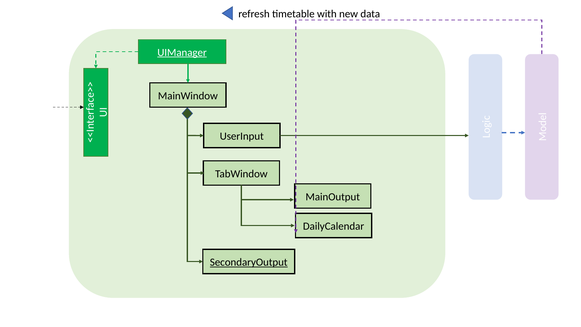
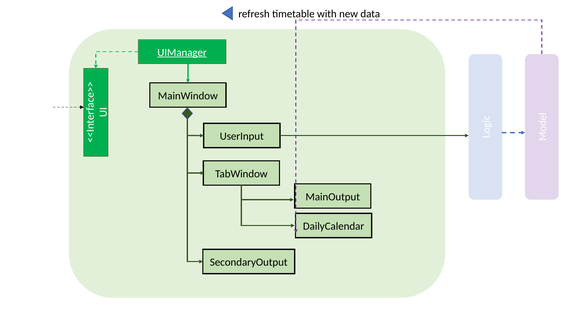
SecondaryOutput underline: present -> none
